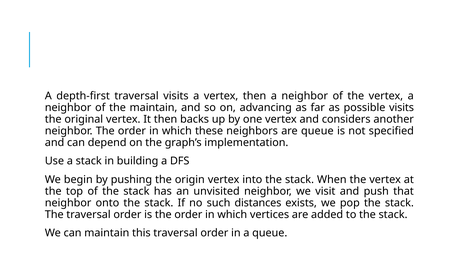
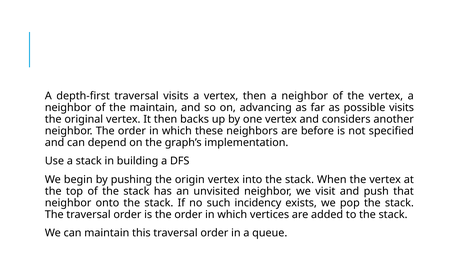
are queue: queue -> before
distances: distances -> incidency
